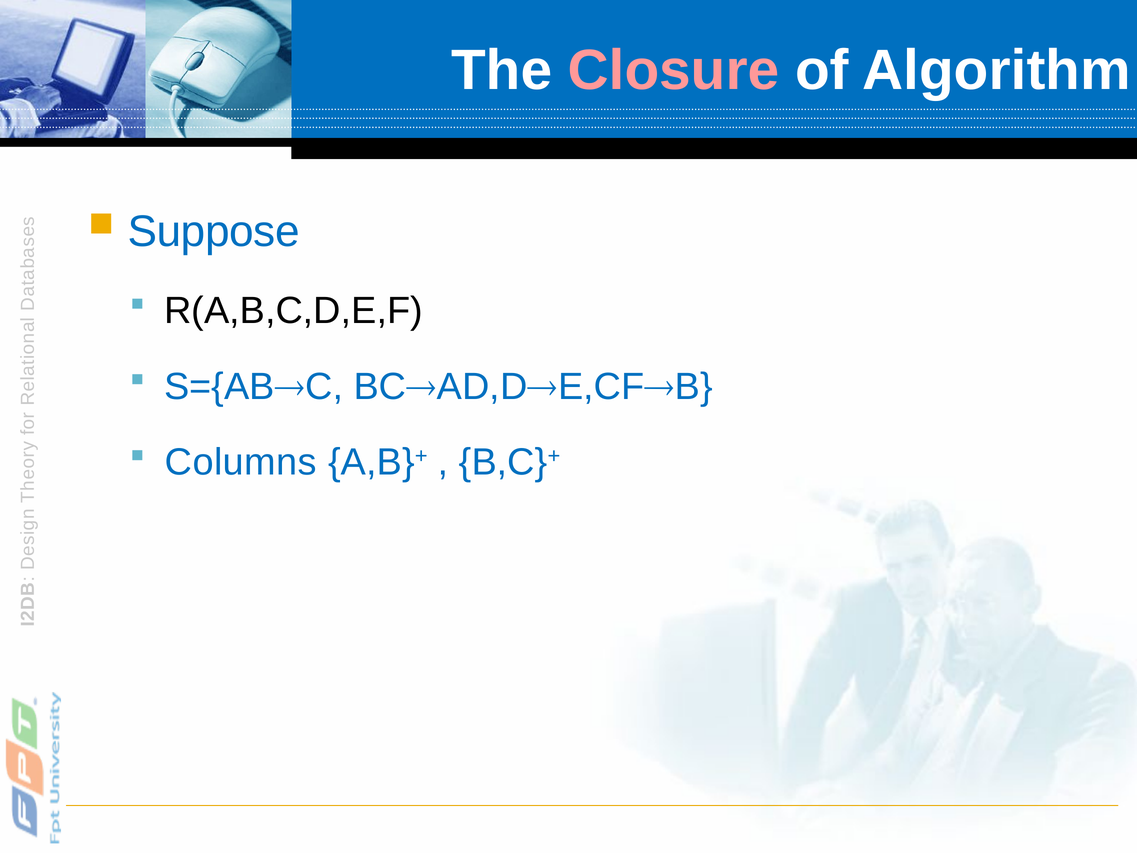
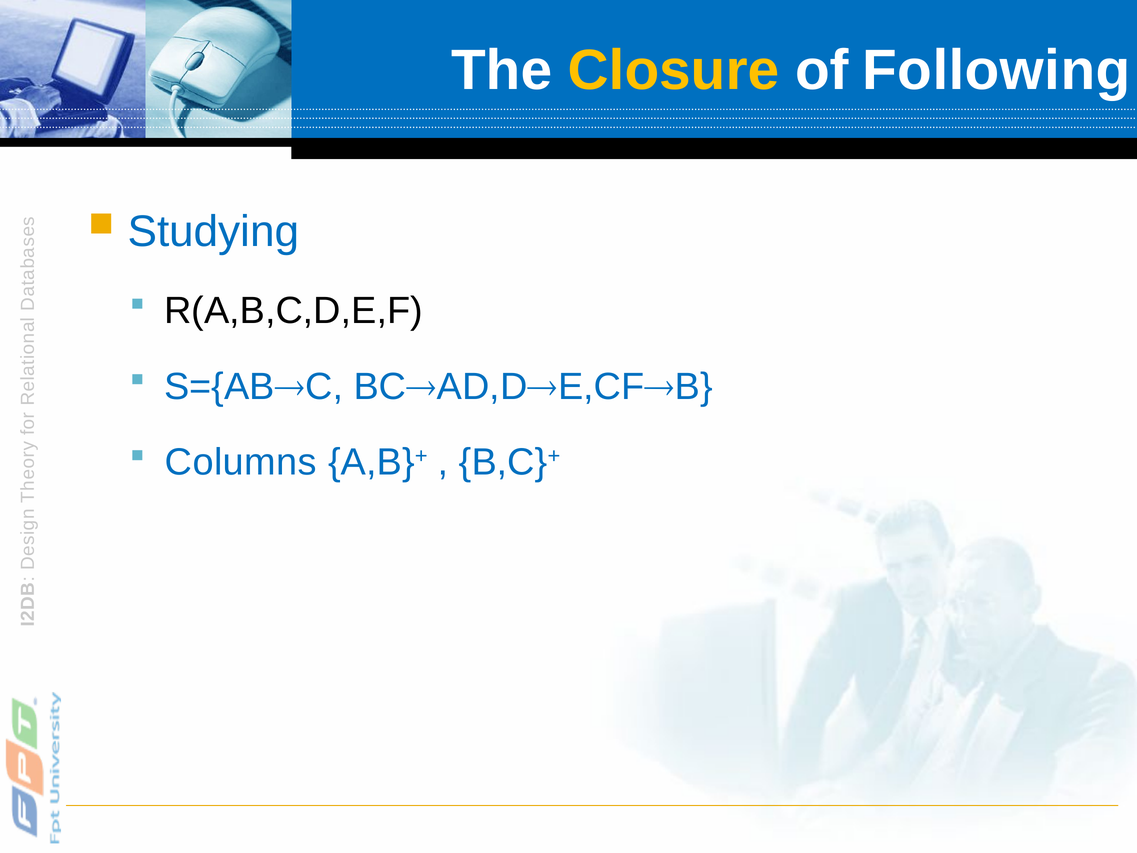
Closure colour: pink -> yellow
Algorithm: Algorithm -> Following
Suppose: Suppose -> Studying
